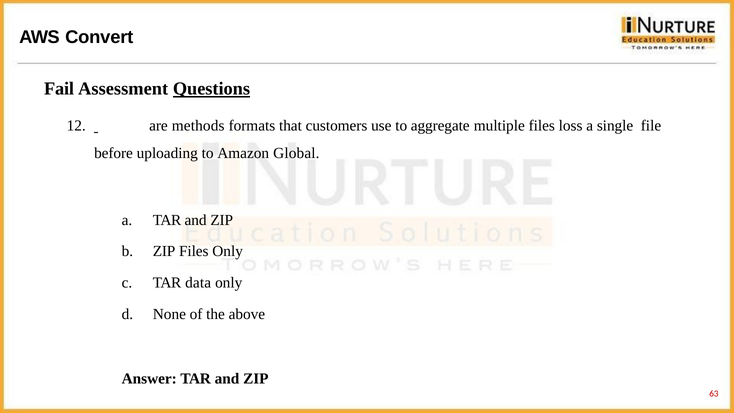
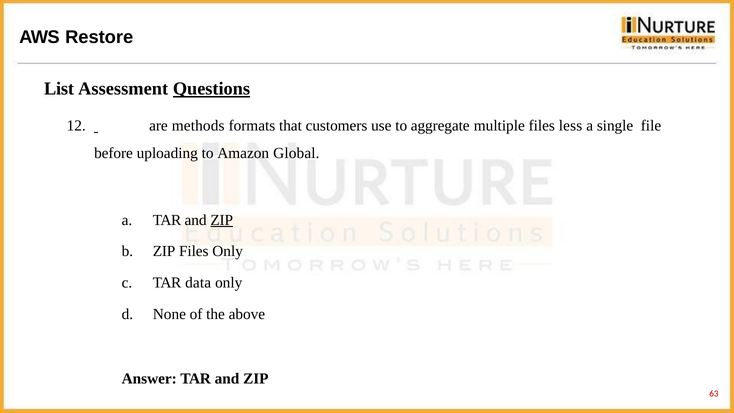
Convert: Convert -> Restore
Fail: Fail -> List
loss: loss -> less
ZIP at (222, 220) underline: none -> present
